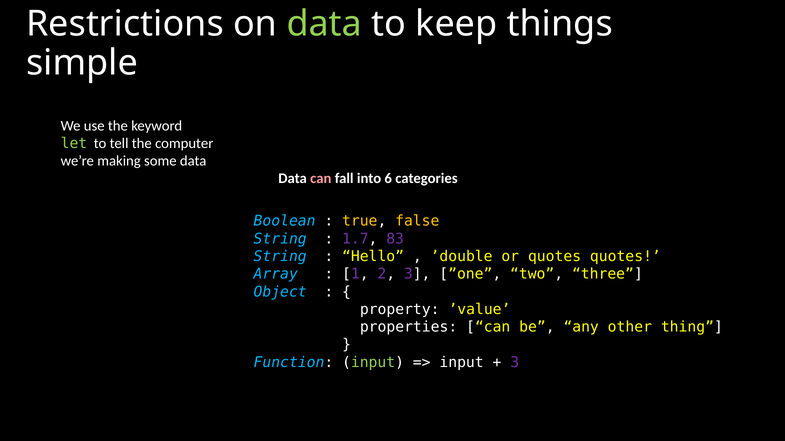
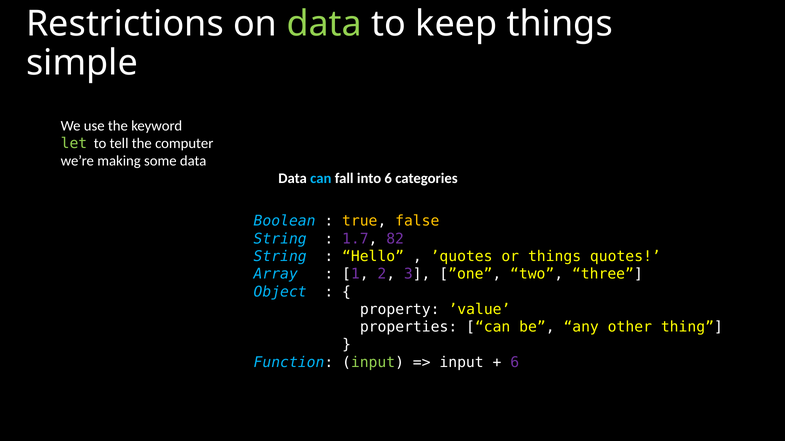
can at (321, 179) colour: pink -> light blue
83: 83 -> 82
’double: ’double -> ’quotes
or quotes: quotes -> things
3 at (515, 363): 3 -> 6
